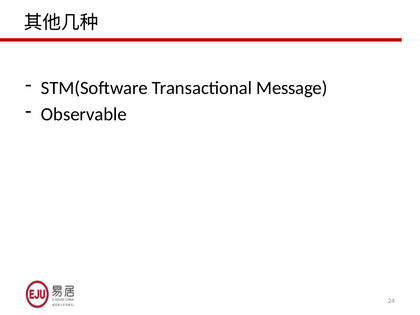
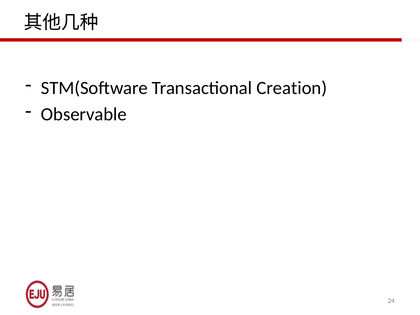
Message: Message -> Creation
